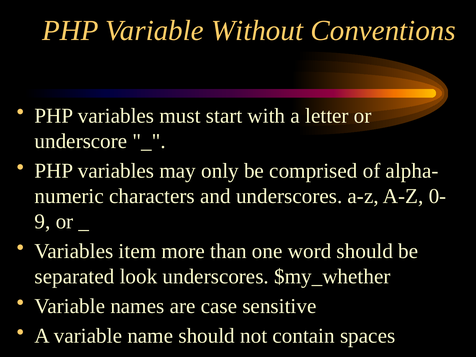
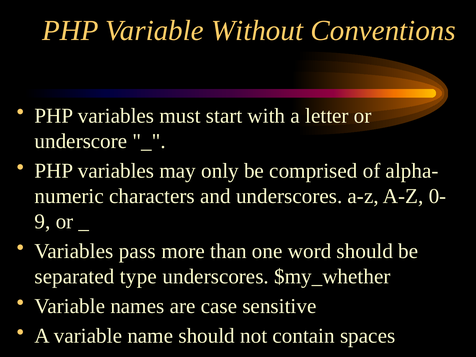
item: item -> pass
look: look -> type
